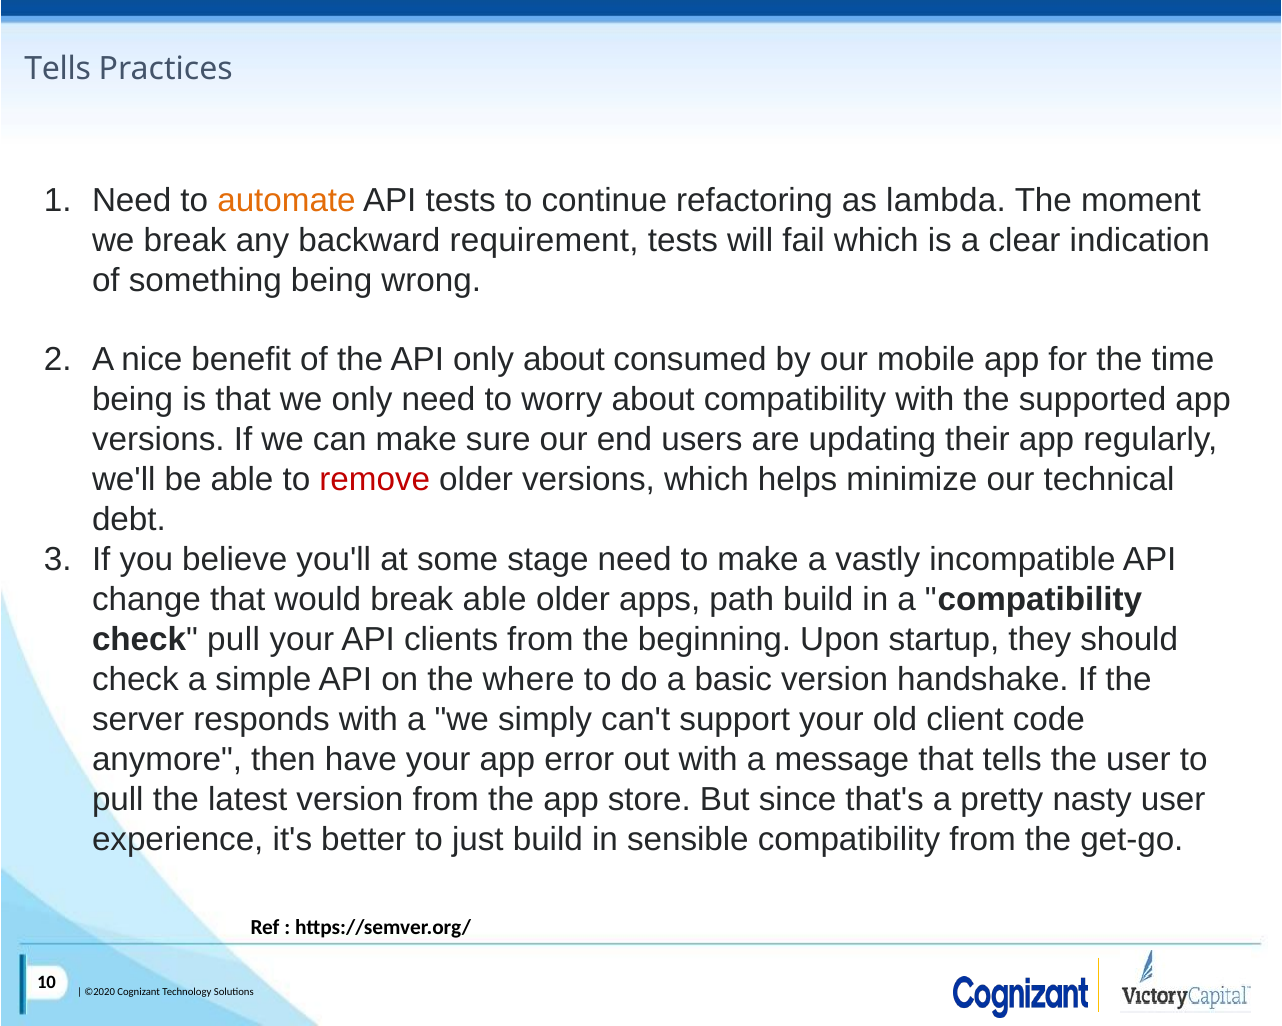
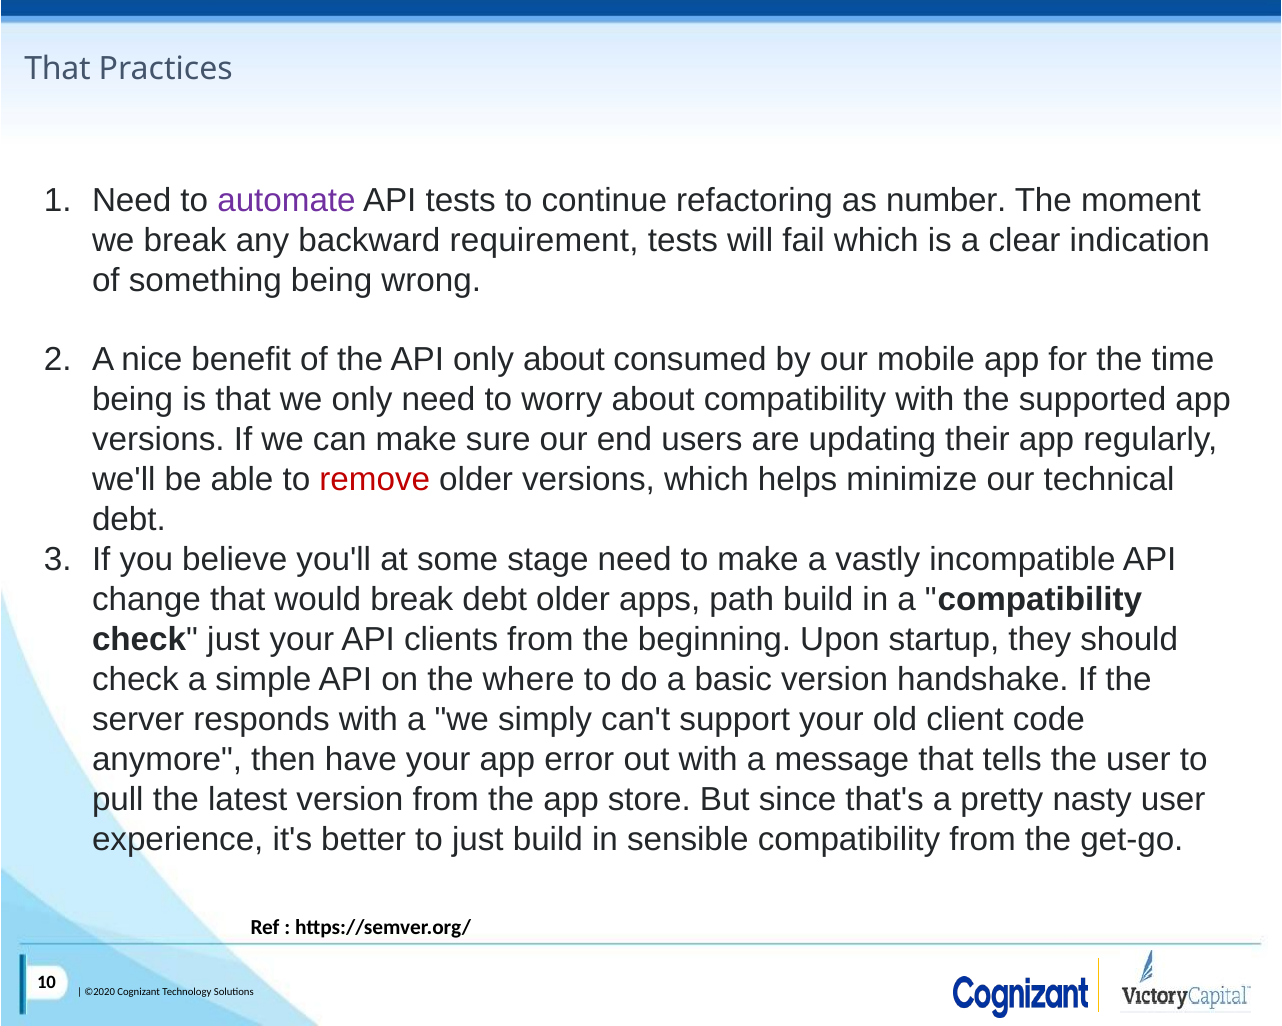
Tells at (58, 68): Tells -> That
automate colour: orange -> purple
lambda: lambda -> number
break able: able -> debt
check pull: pull -> just
